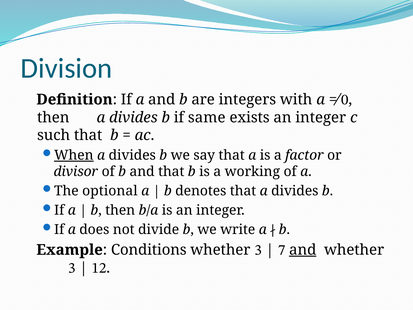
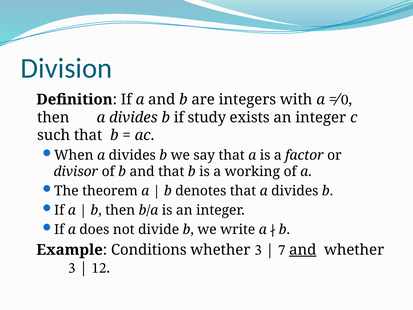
same: same -> study
When underline: present -> none
optional: optional -> theorem
